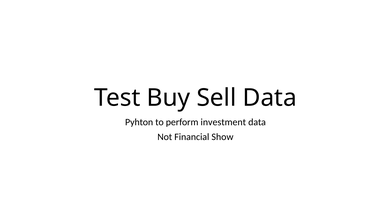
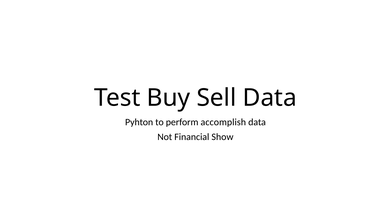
investment: investment -> accomplish
